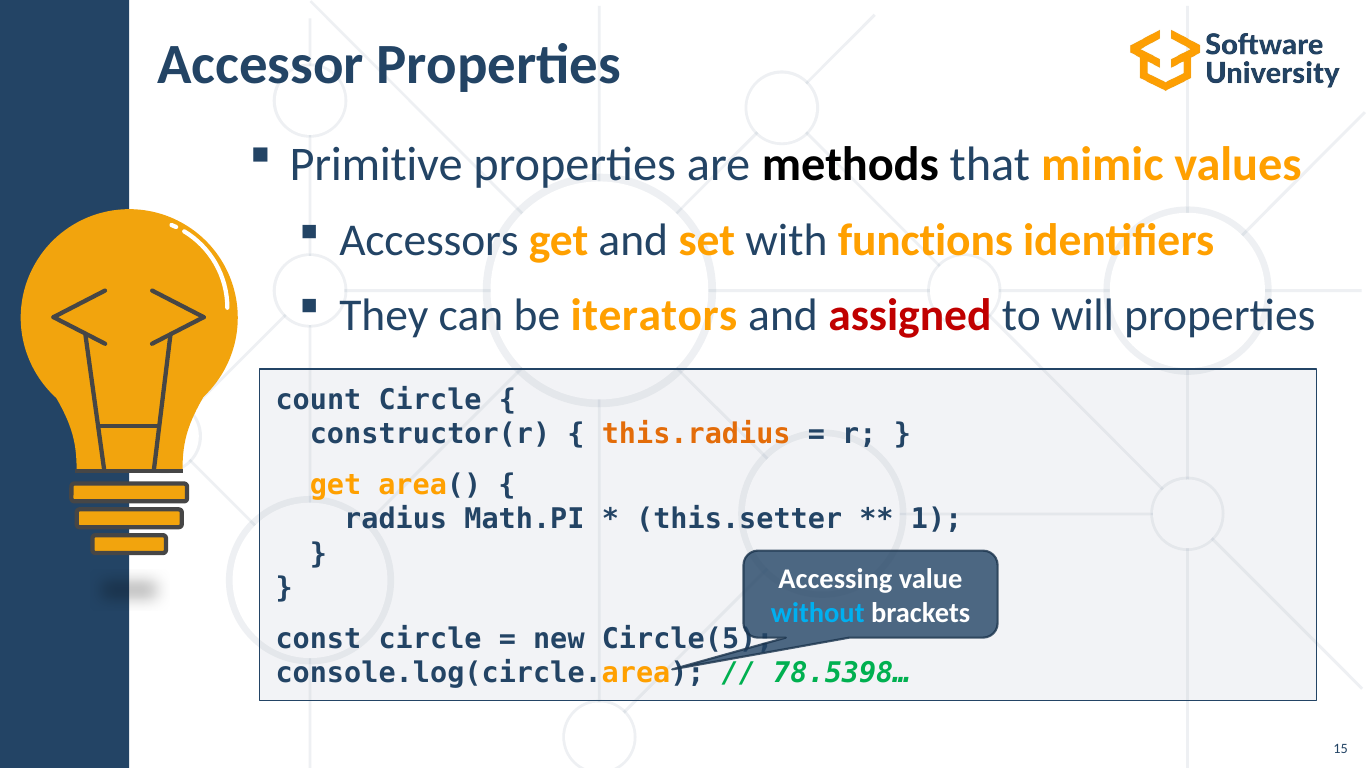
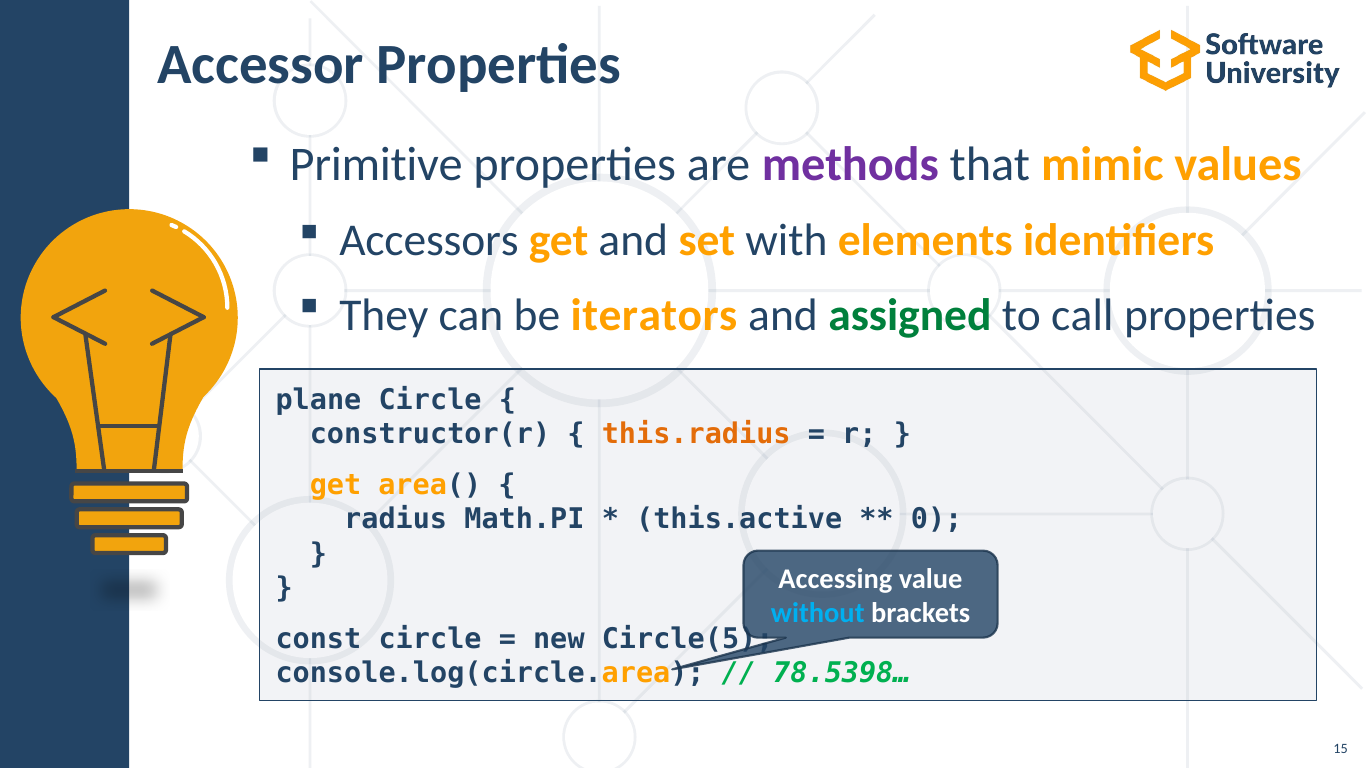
methods colour: black -> purple
functions: functions -> elements
assigned colour: red -> green
will: will -> call
count: count -> plane
this.setter: this.setter -> this.active
1: 1 -> 0
